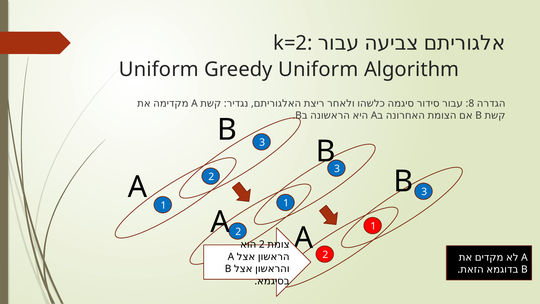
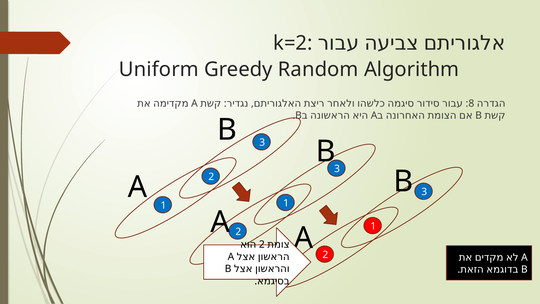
Greedy Uniform: Uniform -> Random
